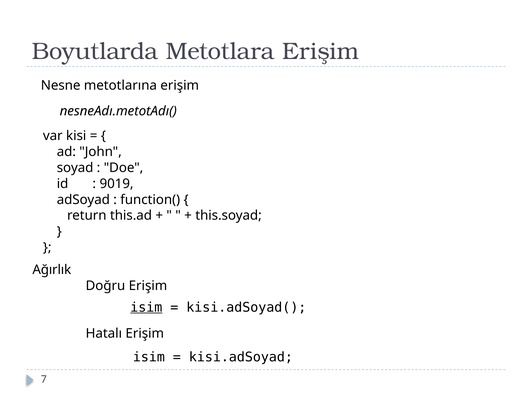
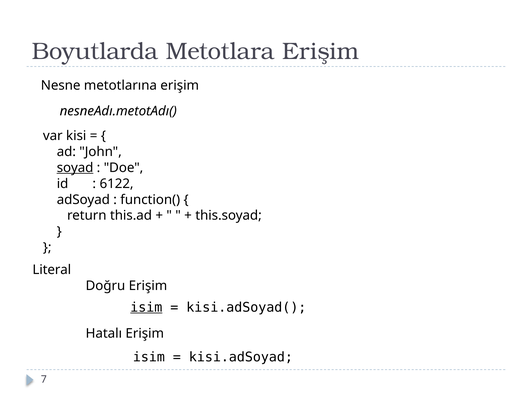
soyad underline: none -> present
9019: 9019 -> 6122
Ağırlık: Ağırlık -> Literal
